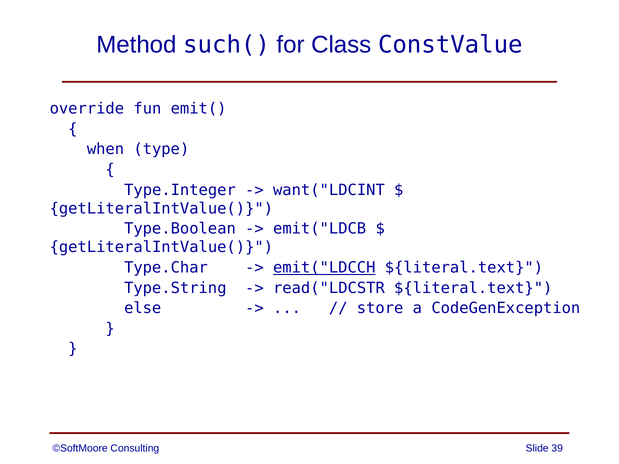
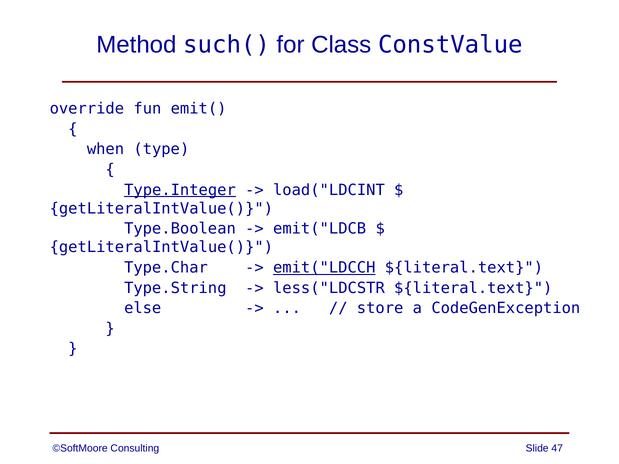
Type.Integer underline: none -> present
want("LDCINT: want("LDCINT -> load("LDCINT
read("LDCSTR: read("LDCSTR -> less("LDCSTR
39: 39 -> 47
